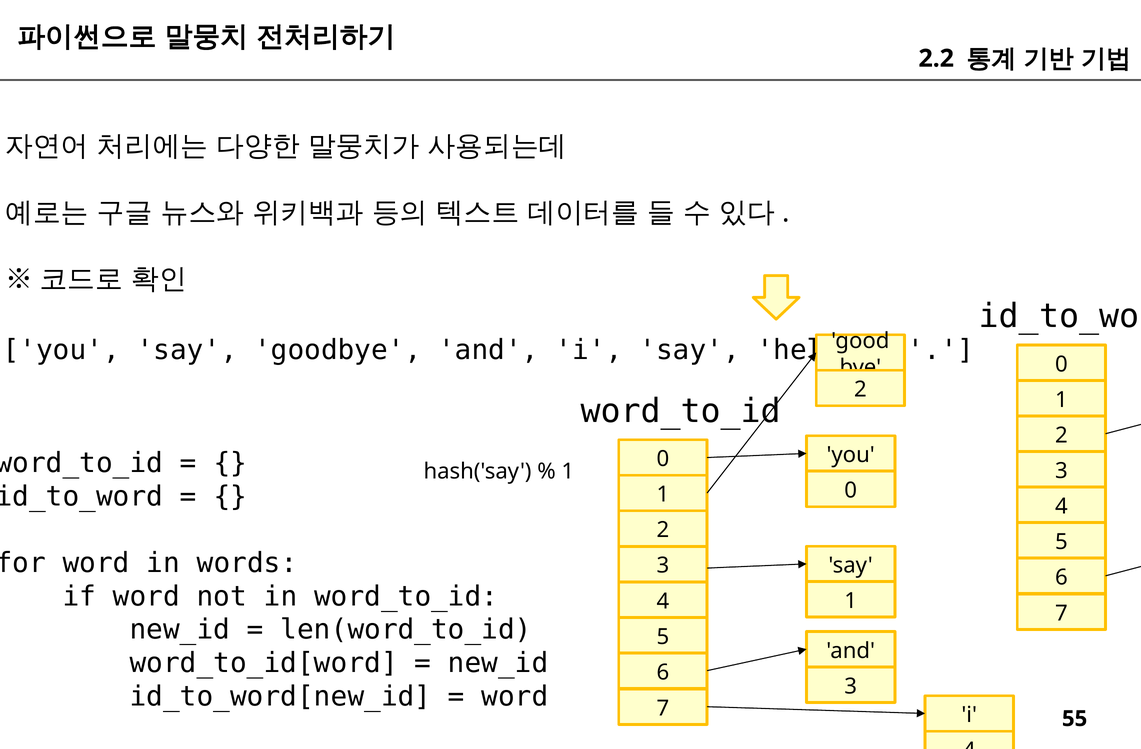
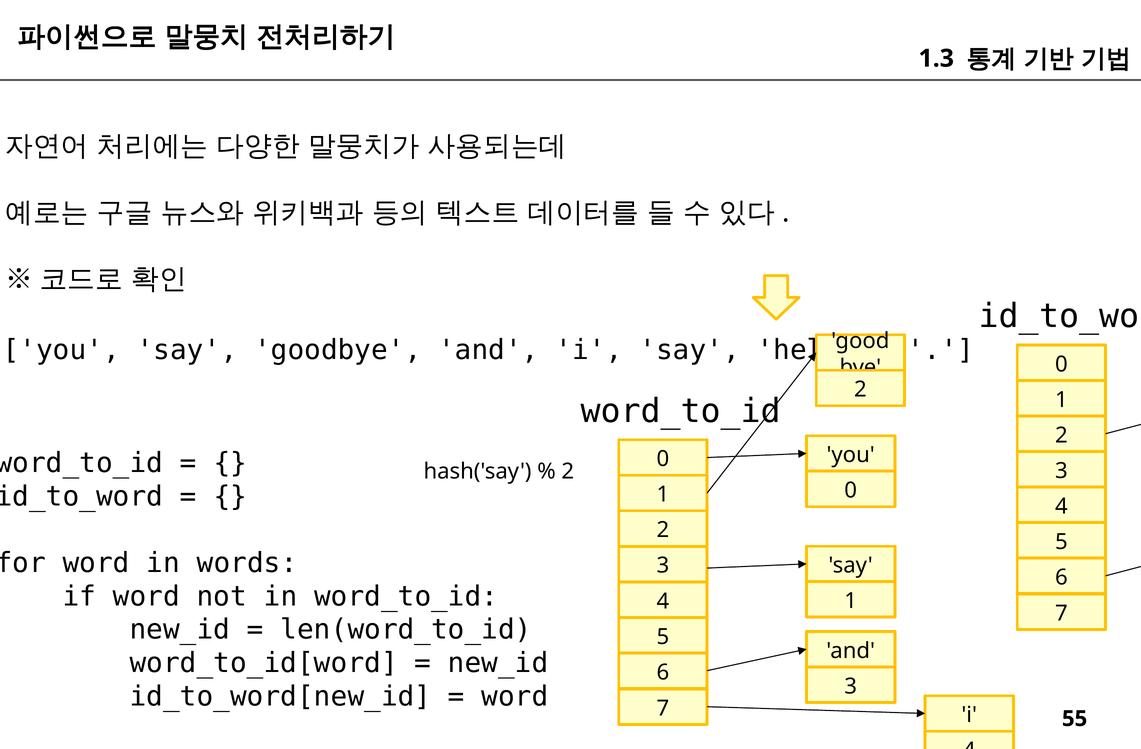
2.2: 2.2 -> 1.3
1 at (568, 472): 1 -> 2
